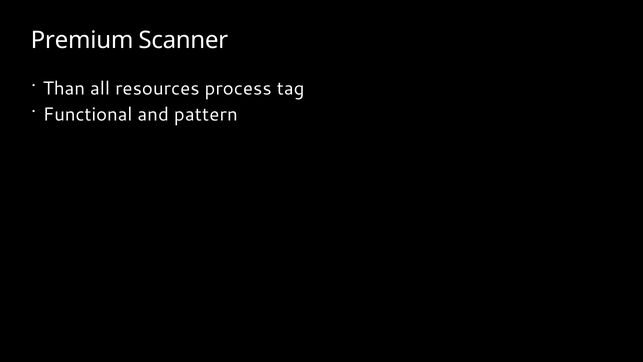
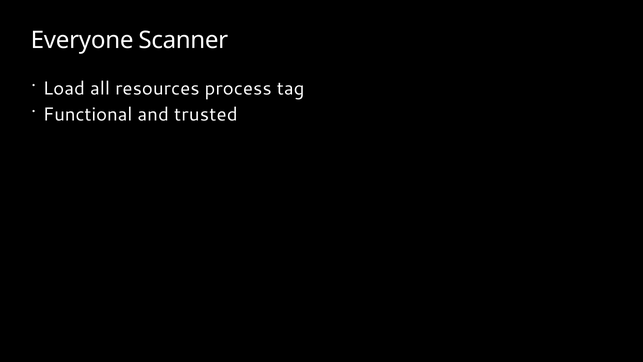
Premium: Premium -> Everyone
Than: Than -> Load
pattern: pattern -> trusted
